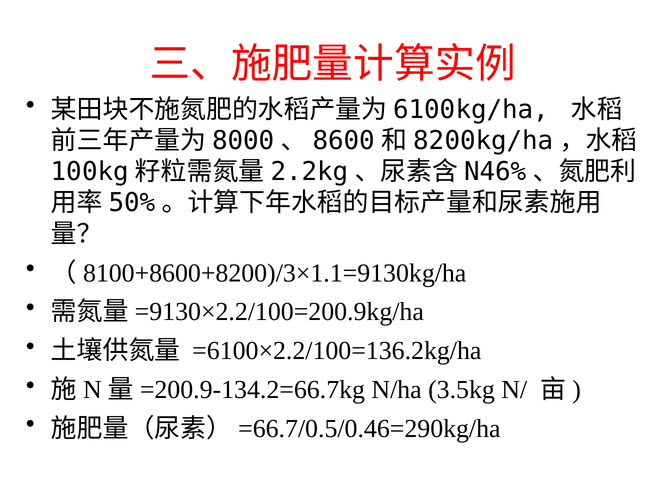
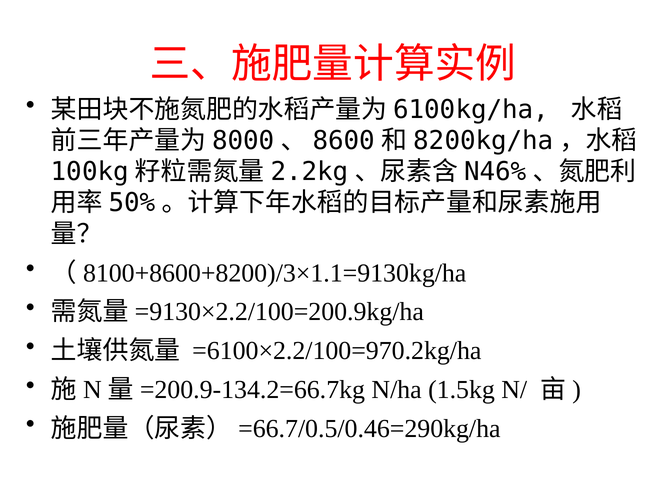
=6100×2.2/100=136.2kg/ha: =6100×2.2/100=136.2kg/ha -> =6100×2.2/100=970.2kg/ha
3.5kg: 3.5kg -> 1.5kg
